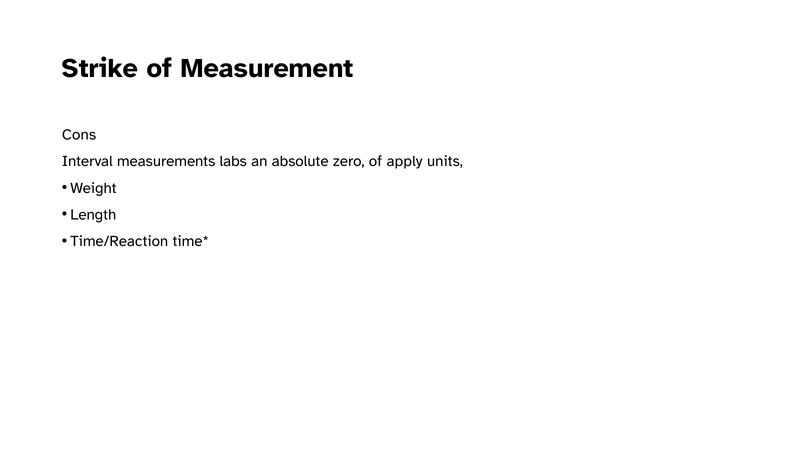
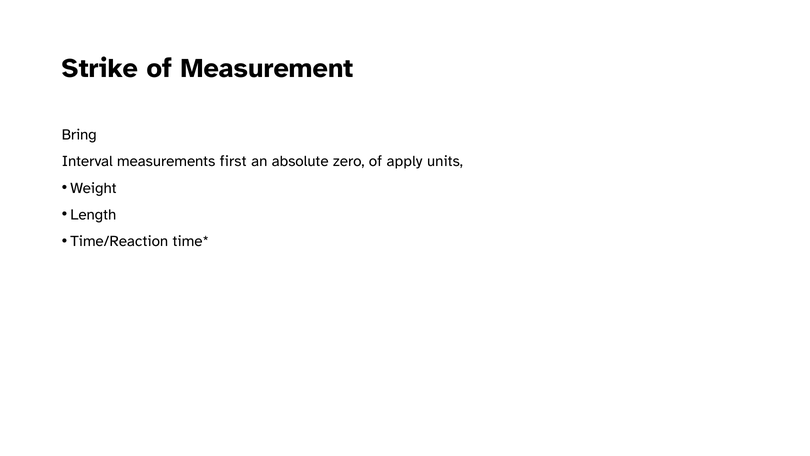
Cons: Cons -> Bring
labs: labs -> first
